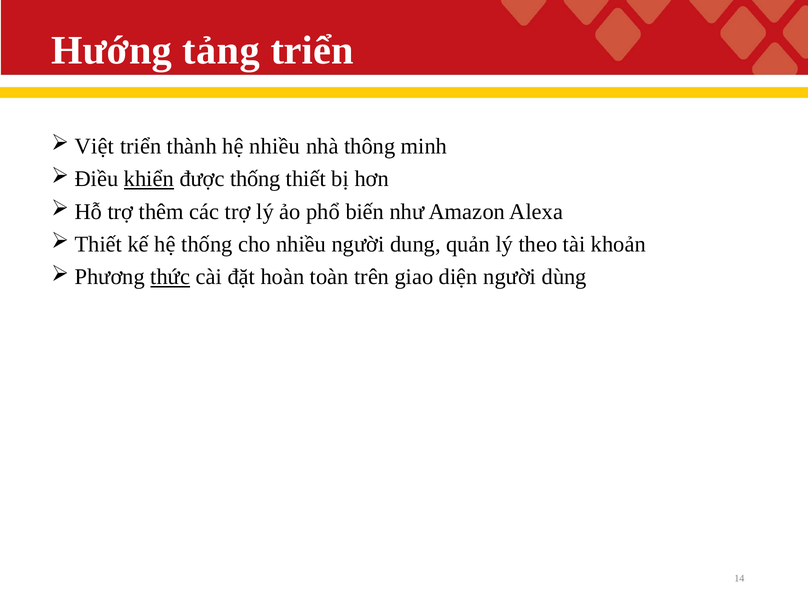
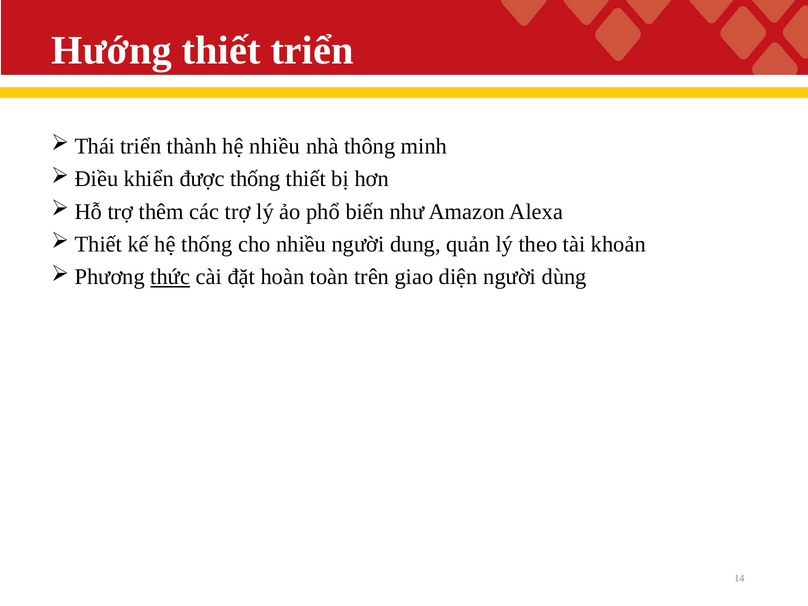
Hướng tảng: tảng -> thiết
Việt: Việt -> Thái
khiển underline: present -> none
